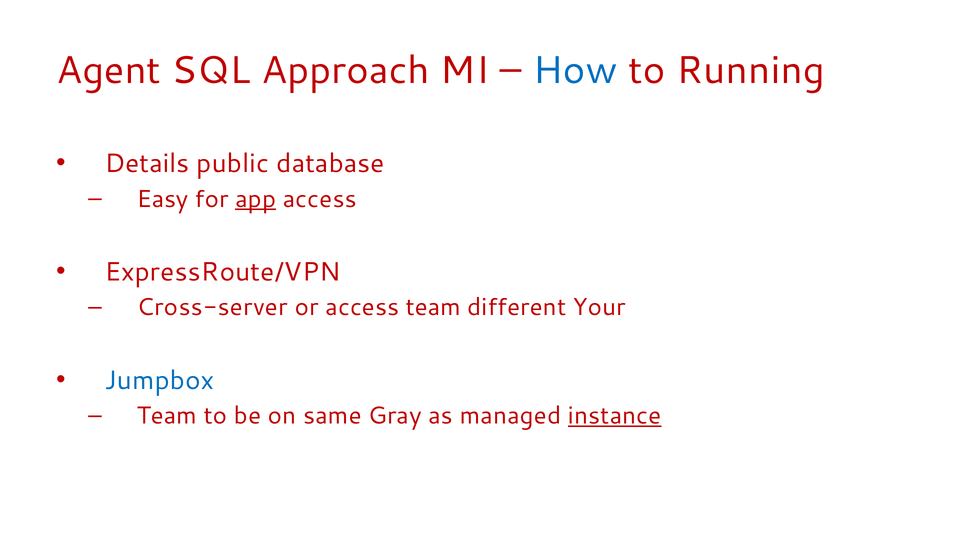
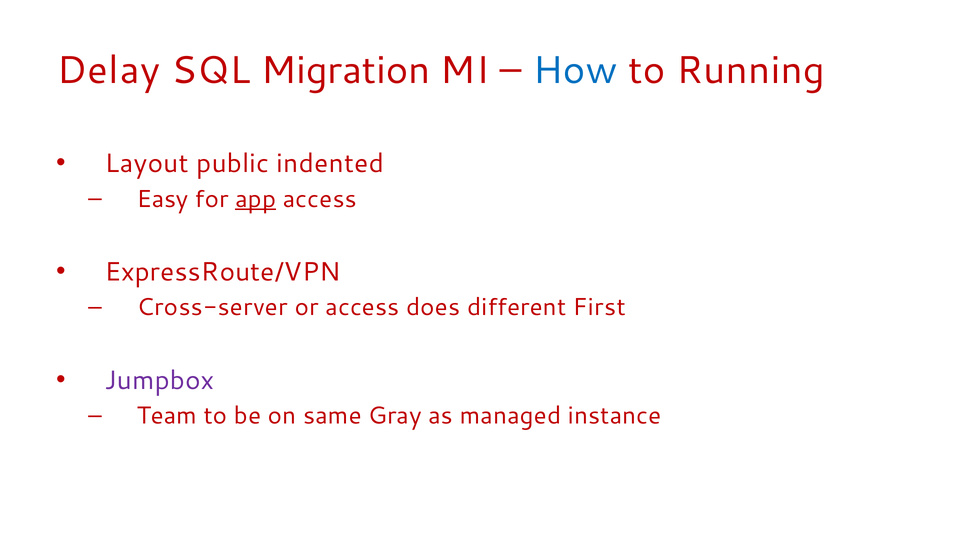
Agent: Agent -> Delay
Approach: Approach -> Migration
Details: Details -> Layout
database: database -> indented
access team: team -> does
Your: Your -> First
Jumpbox colour: blue -> purple
instance underline: present -> none
